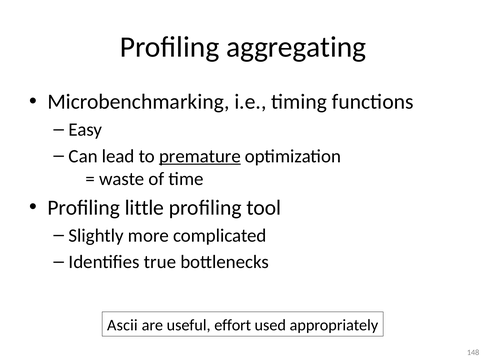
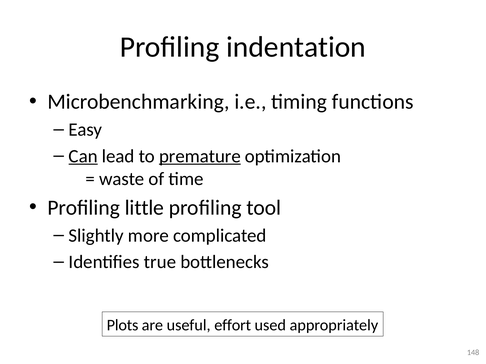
aggregating: aggregating -> indentation
Can underline: none -> present
Ascii: Ascii -> Plots
